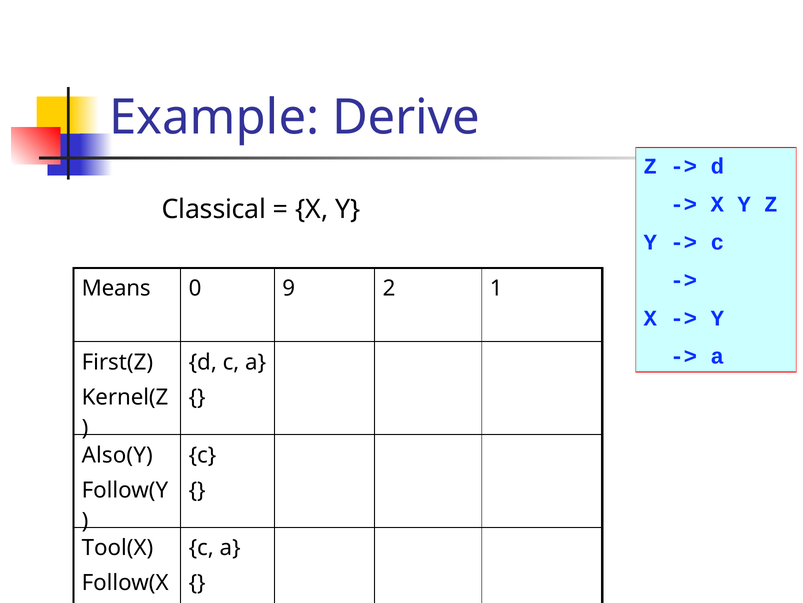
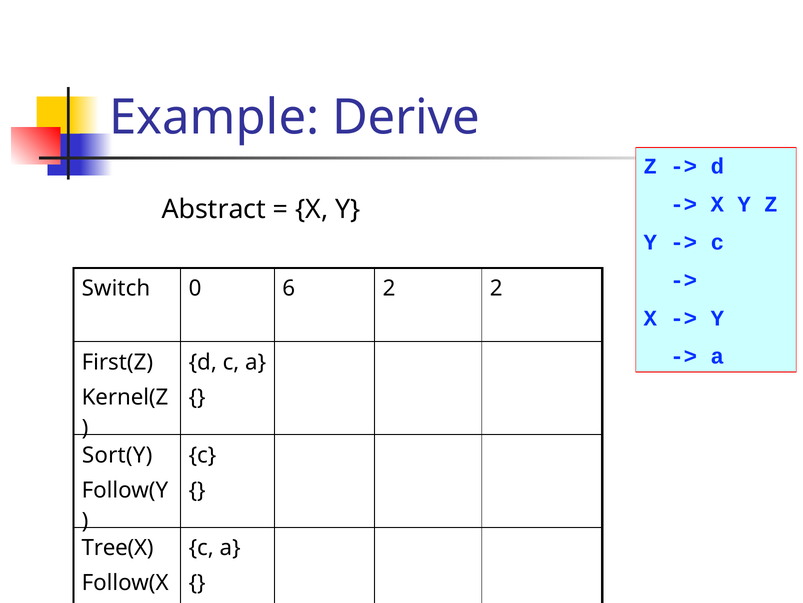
Classical: Classical -> Abstract
Means: Means -> Switch
9: 9 -> 6
2 1: 1 -> 2
Also(Y: Also(Y -> Sort(Y
Tool(X: Tool(X -> Tree(X
